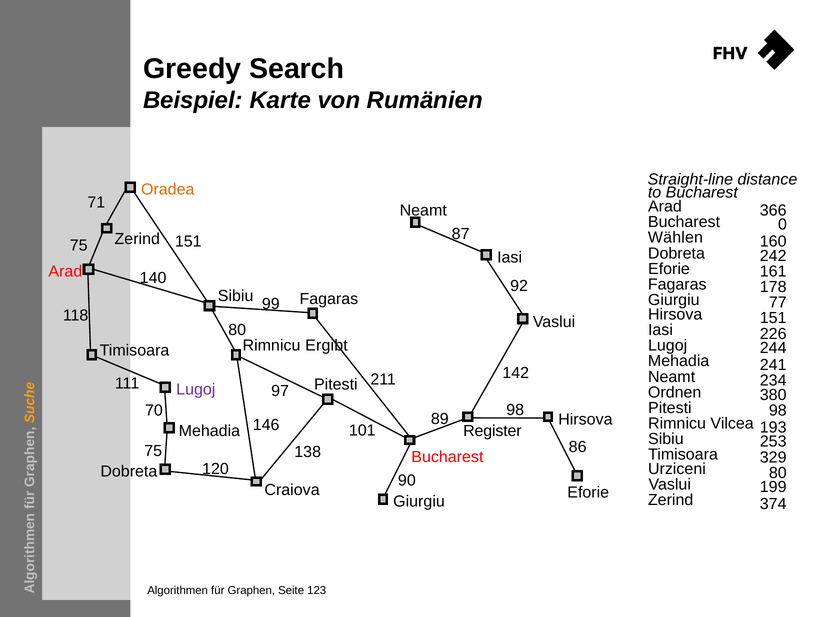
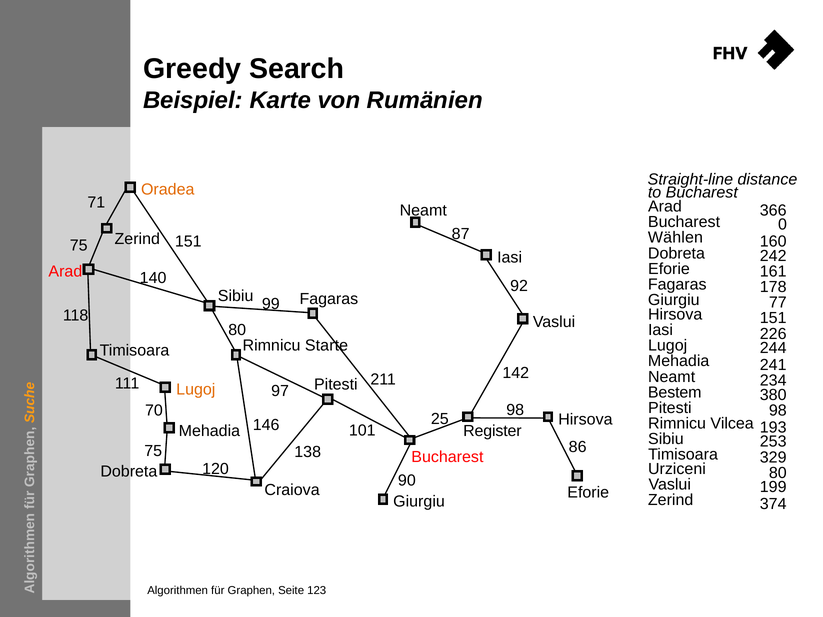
Ergibt: Ergibt -> Starte
Lugoj at (196, 390) colour: purple -> orange
Ordnen: Ordnen -> Bestem
89: 89 -> 25
